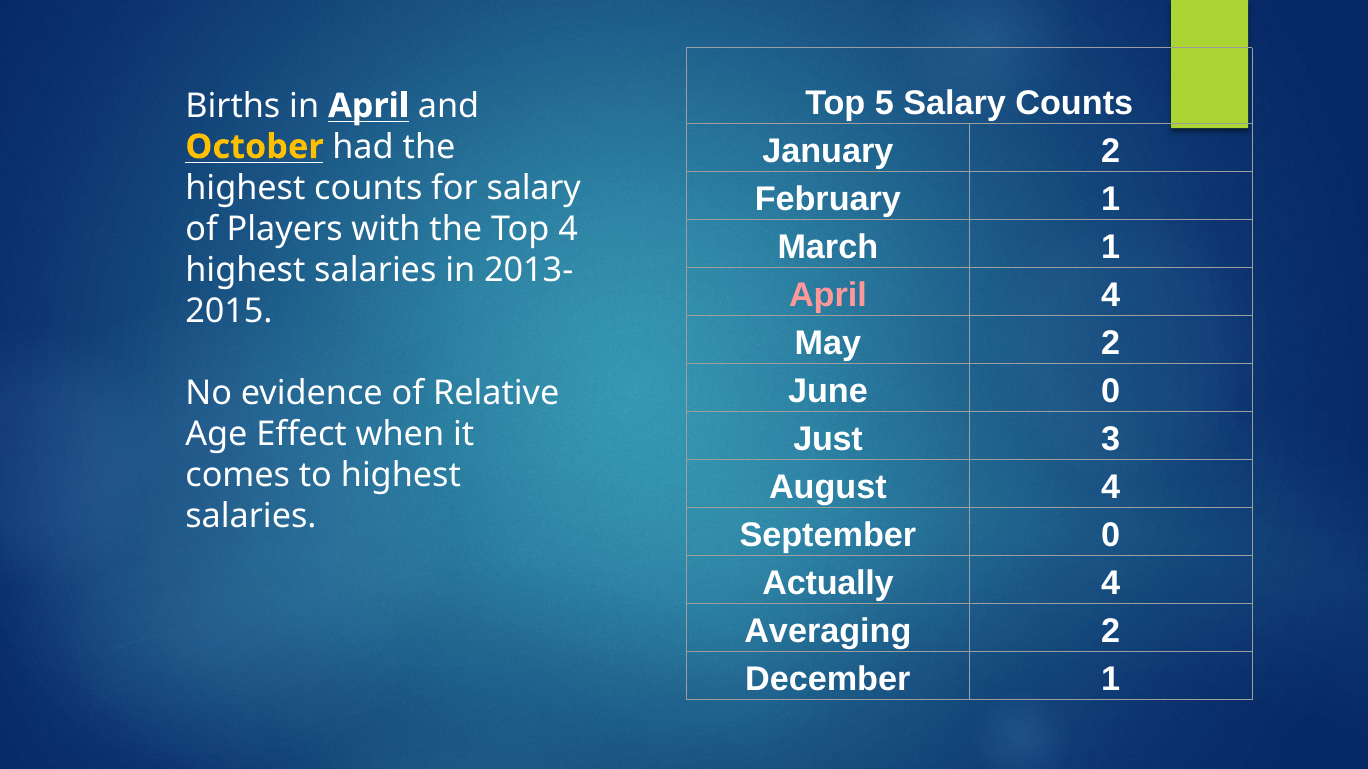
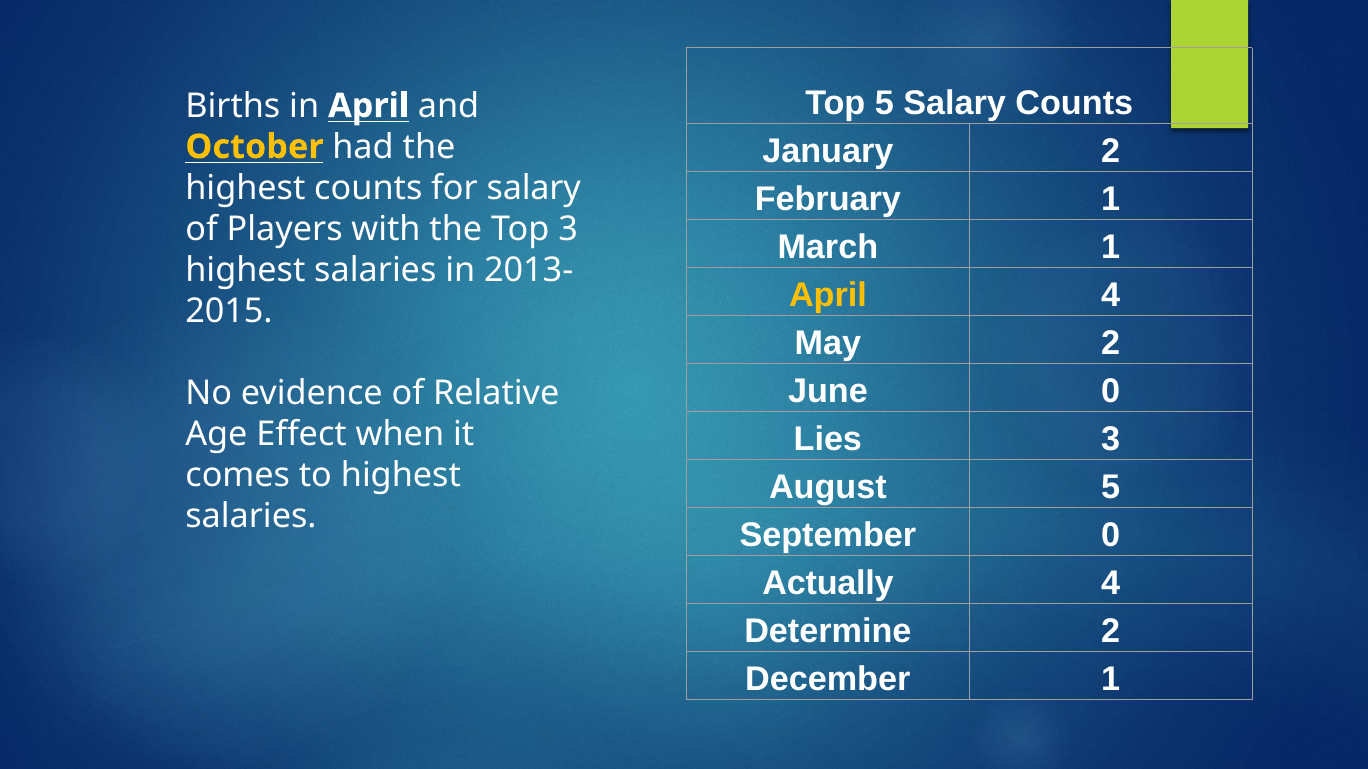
Top 4: 4 -> 3
April at (828, 295) colour: pink -> yellow
Just: Just -> Lies
August 4: 4 -> 5
Averaging: Averaging -> Determine
